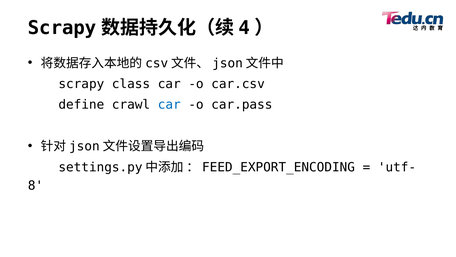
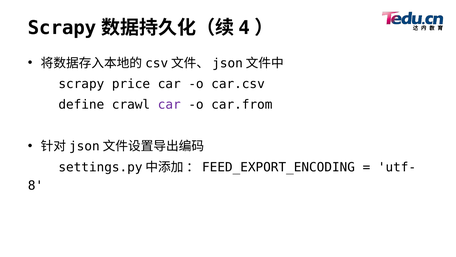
class: class -> price
car at (169, 105) colour: blue -> purple
car.pass: car.pass -> car.from
